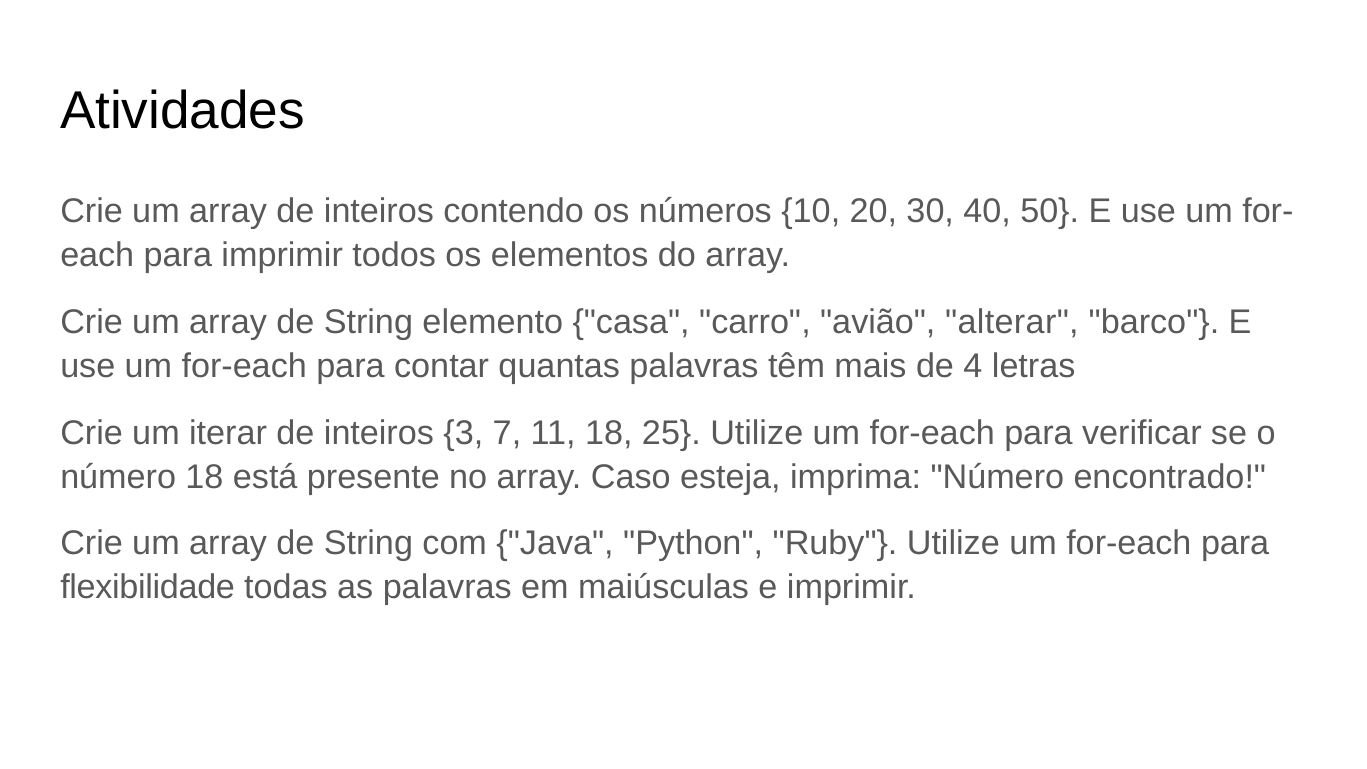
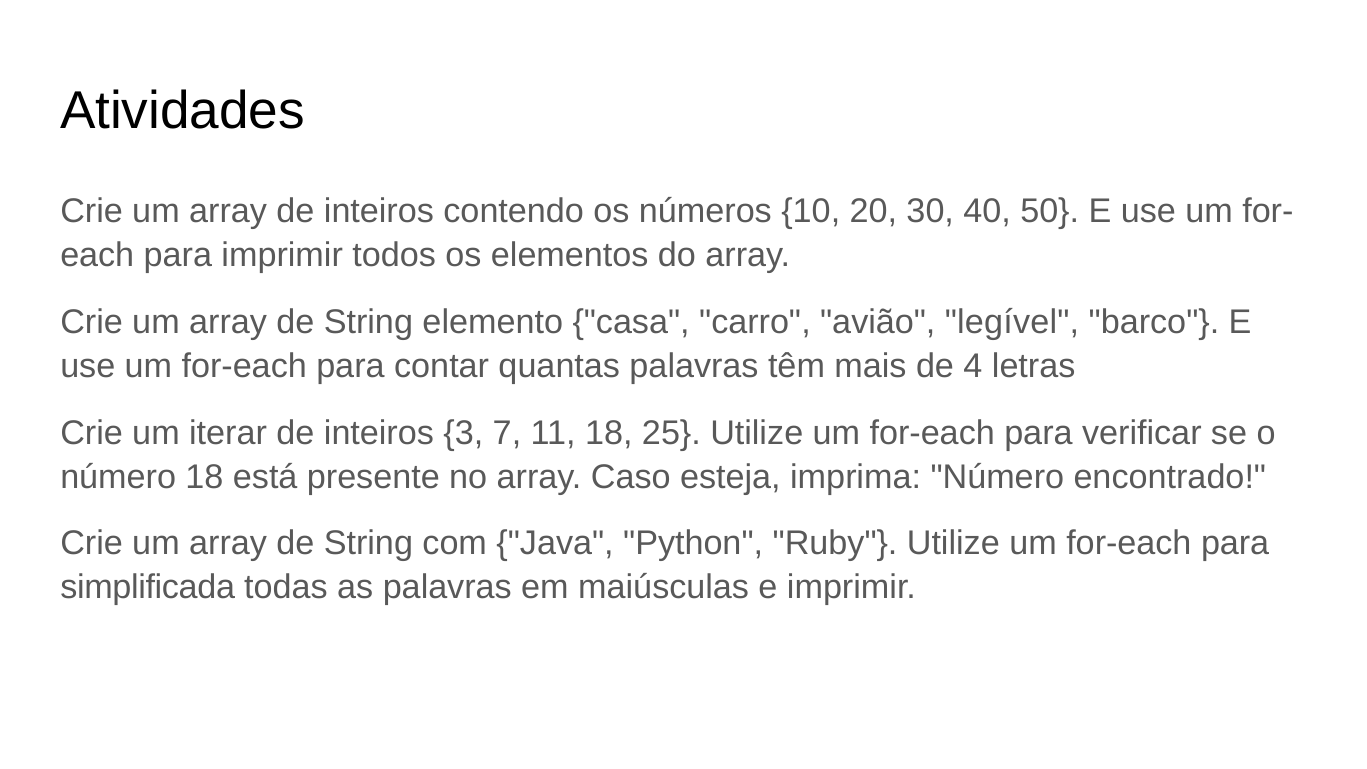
alterar: alterar -> legível
flexibilidade: flexibilidade -> simplificada
